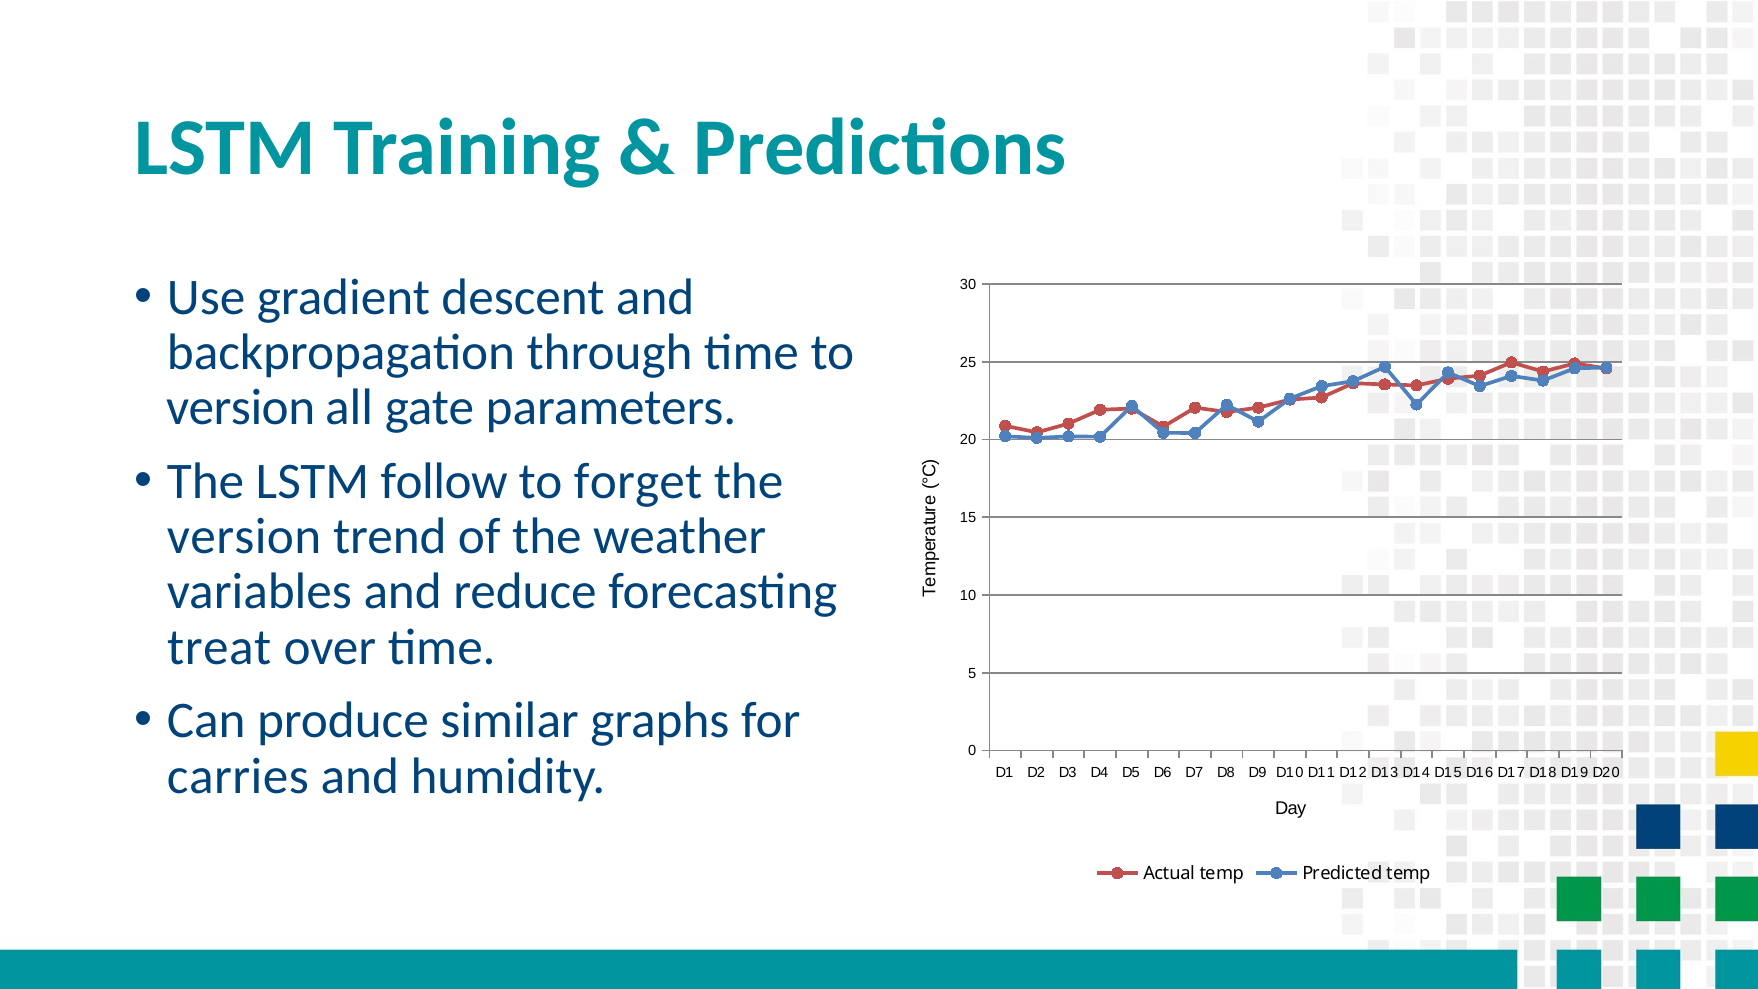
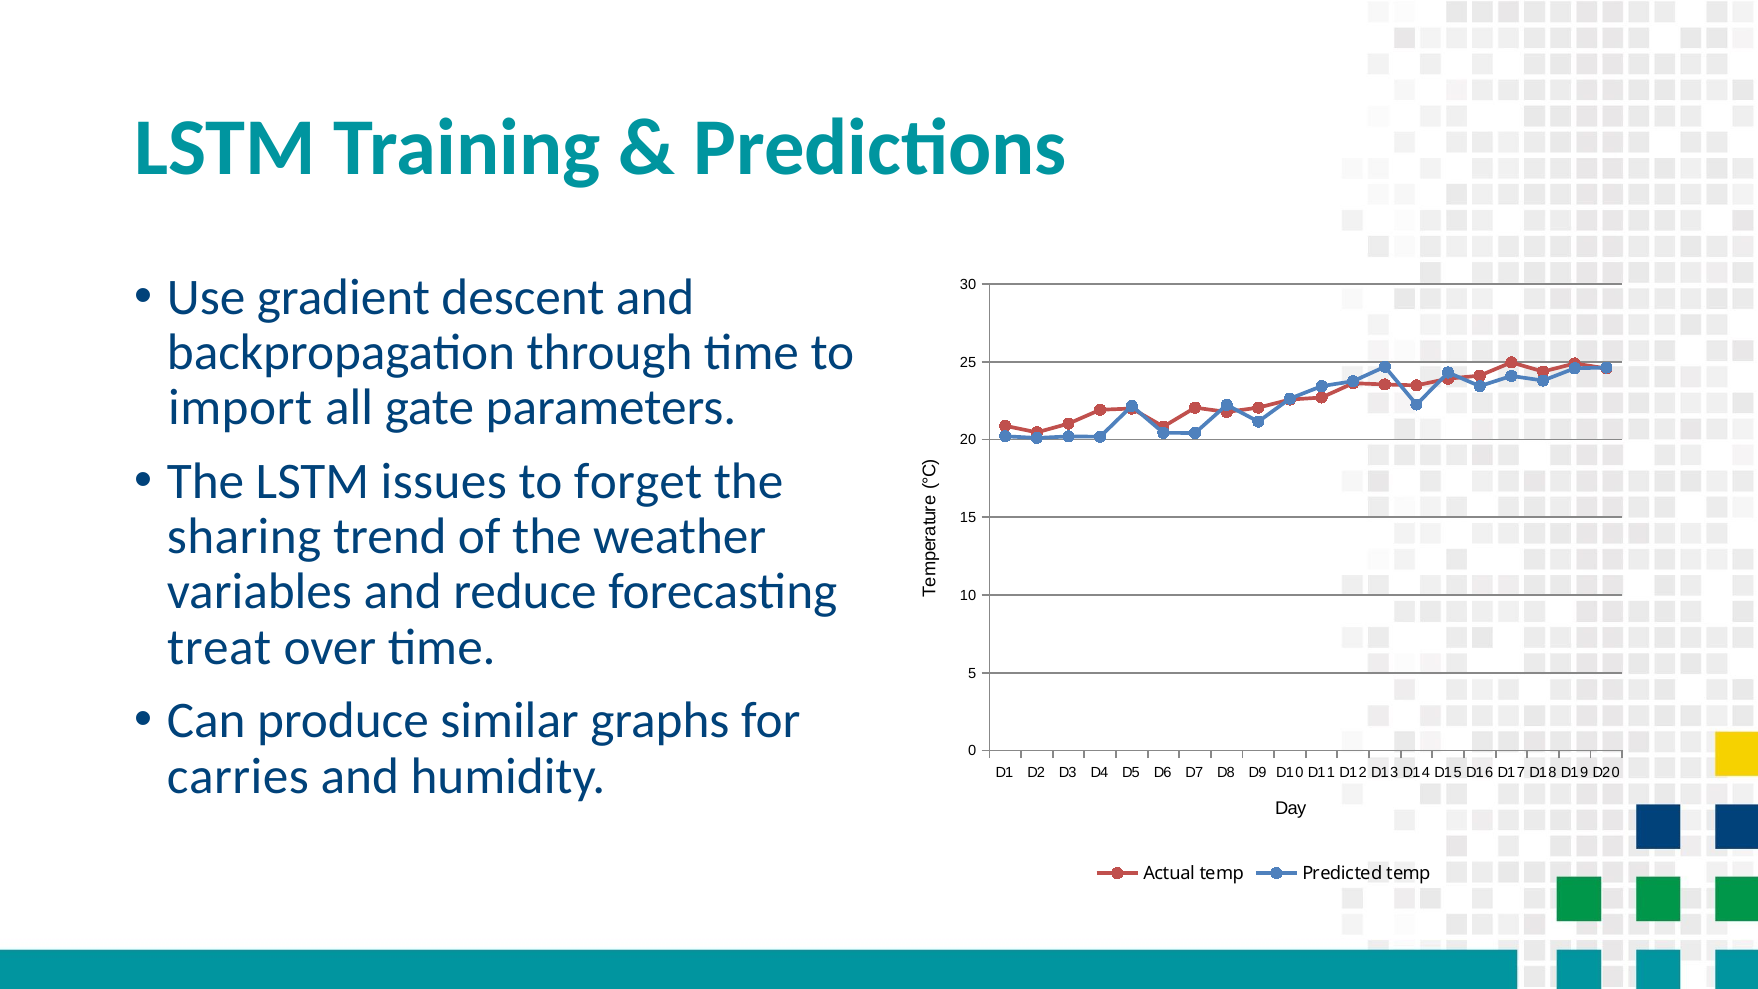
version at (241, 408): version -> import
follow: follow -> issues
version at (244, 537): version -> sharing
